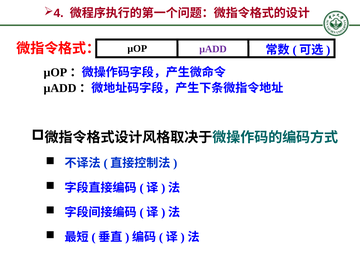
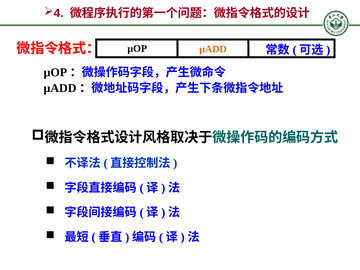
µADD colour: purple -> orange
